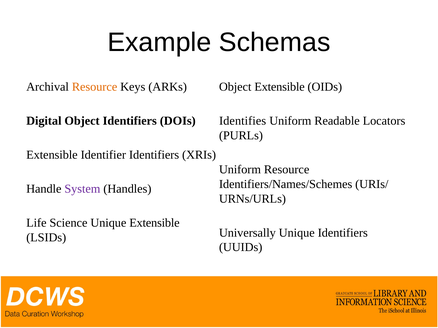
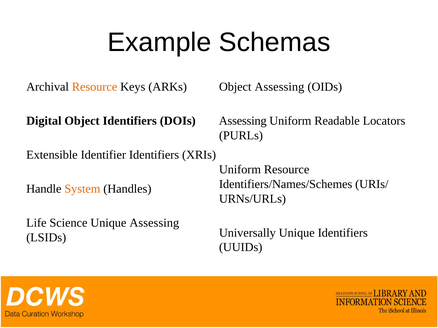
Object Extensible: Extensible -> Assessing
Identifies at (243, 121): Identifies -> Assessing
System colour: purple -> orange
Unique Extensible: Extensible -> Assessing
